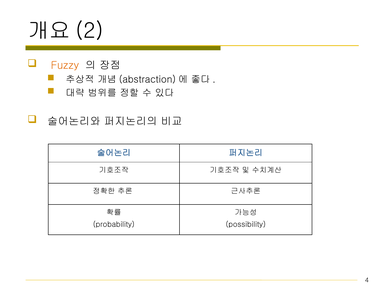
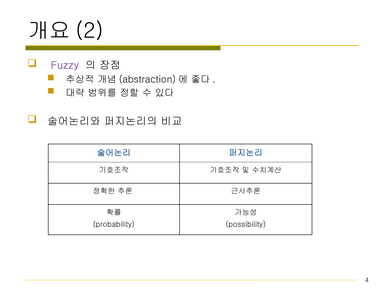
Fuzzy colour: orange -> purple
